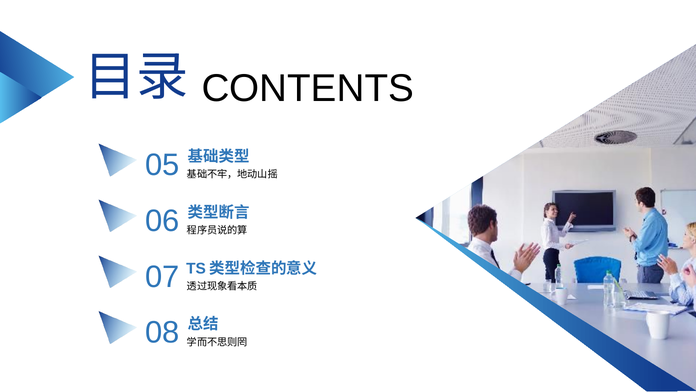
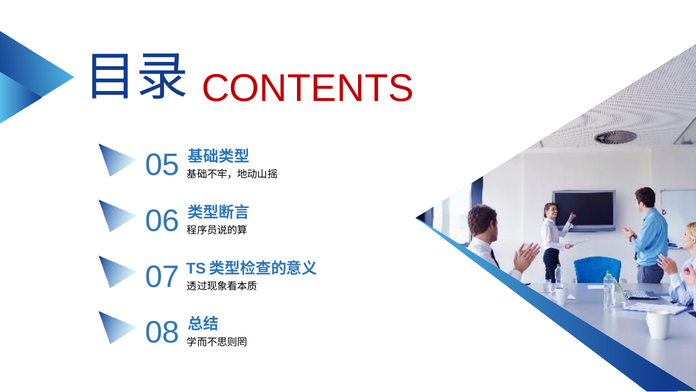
CONTENTS colour: black -> red
